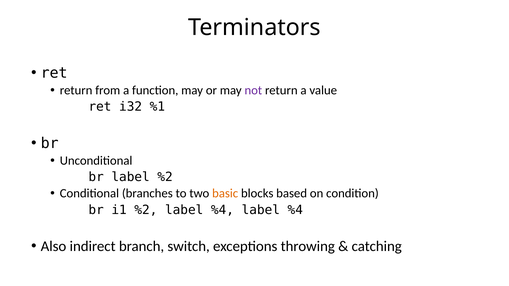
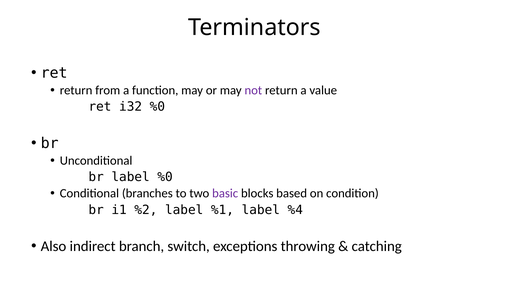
i32 %1: %1 -> %0
label %2: %2 -> %0
basic colour: orange -> purple
%2 label %4: %4 -> %1
